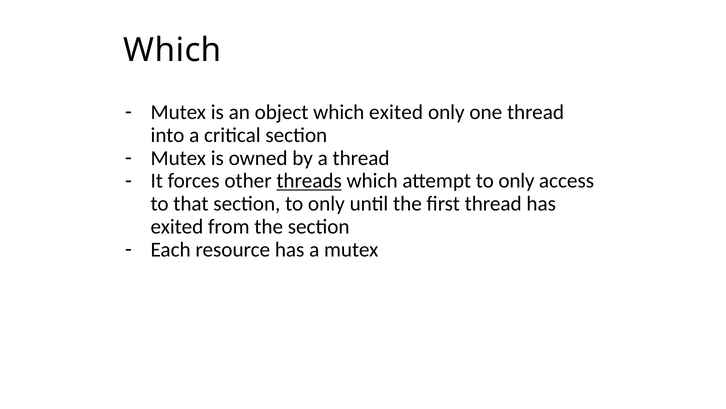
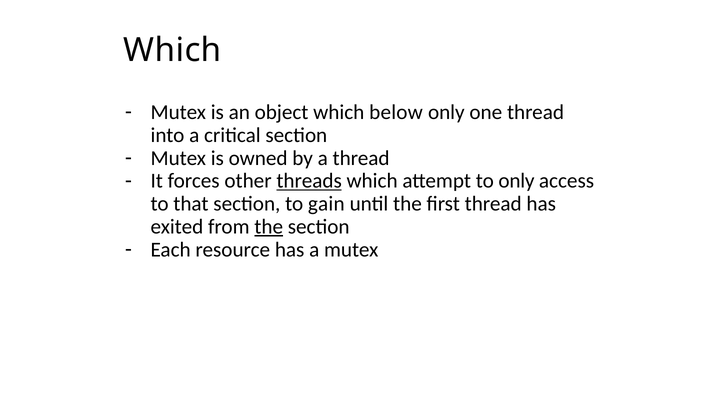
which exited: exited -> below
section to only: only -> gain
the at (269, 226) underline: none -> present
